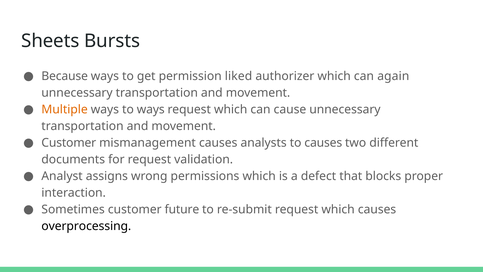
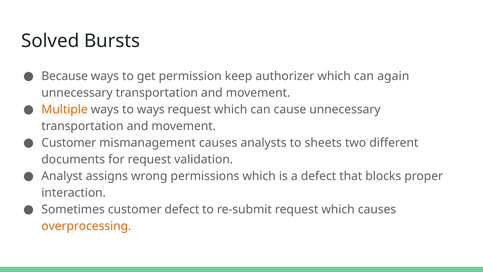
Sheets: Sheets -> Solved
liked: liked -> keep
to causes: causes -> sheets
customer future: future -> defect
overprocessing colour: black -> orange
